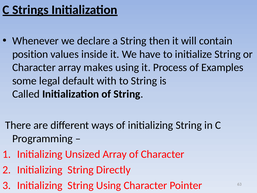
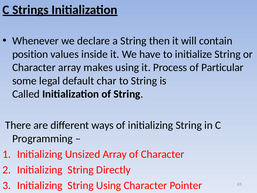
Examples: Examples -> Particular
with: with -> char
